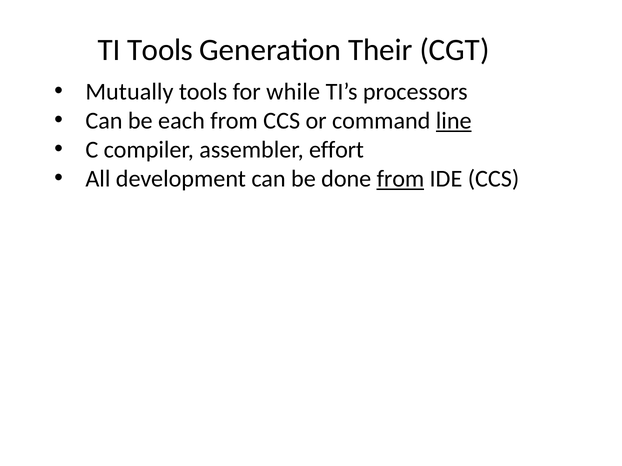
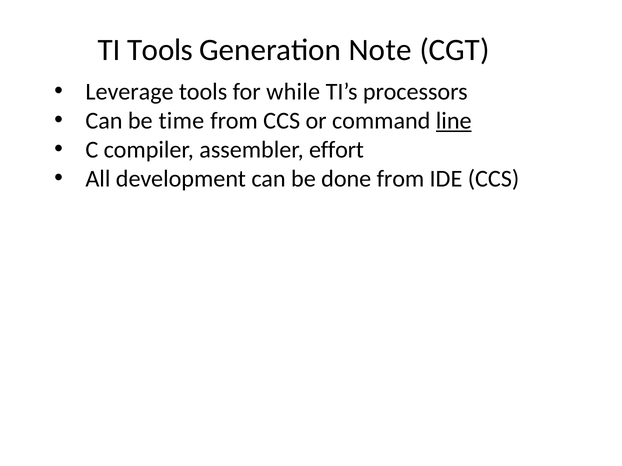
Their: Their -> Note
Mutually: Mutually -> Leverage
each: each -> time
from at (400, 179) underline: present -> none
